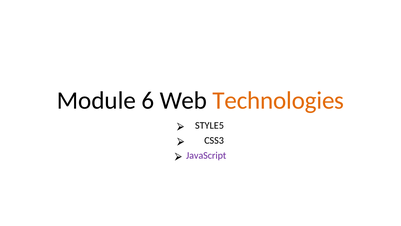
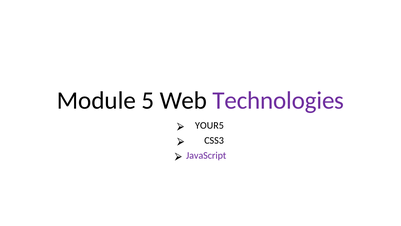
6: 6 -> 5
Technologies colour: orange -> purple
STYLE5: STYLE5 -> YOUR5
